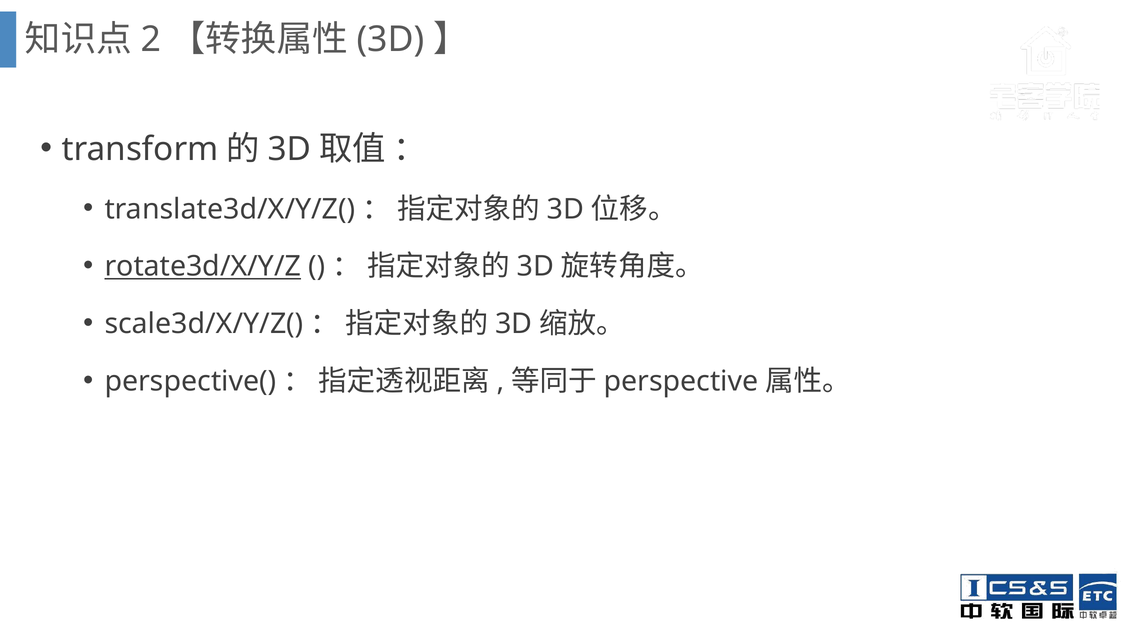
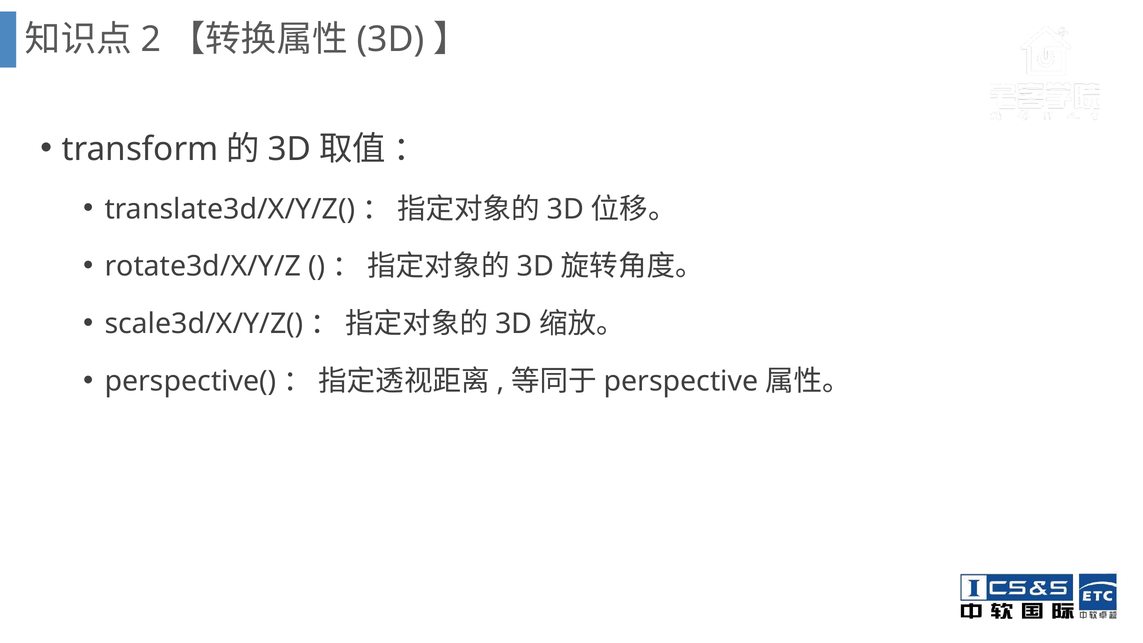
rotate3d/X/Y/Z underline: present -> none
